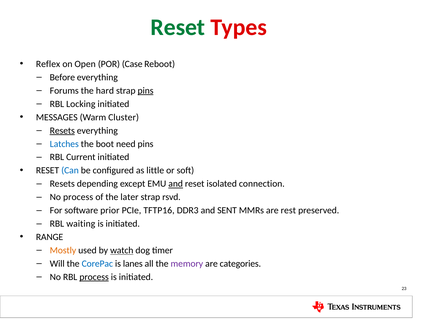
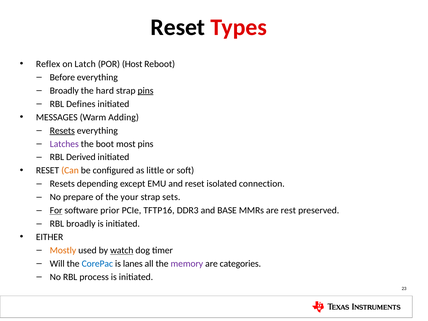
Reset at (178, 27) colour: green -> black
Open: Open -> Latch
Case: Case -> Host
Forums at (64, 91): Forums -> Broadly
Locking: Locking -> Defines
Cluster: Cluster -> Adding
Latches colour: blue -> purple
need: need -> most
Current: Current -> Derived
Can colour: blue -> orange
and at (176, 184) underline: present -> none
No process: process -> prepare
later: later -> your
rsvd: rsvd -> sets
For underline: none -> present
SENT: SENT -> BASE
RBL waiting: waiting -> broadly
RANGE: RANGE -> EITHER
process at (94, 277) underline: present -> none
